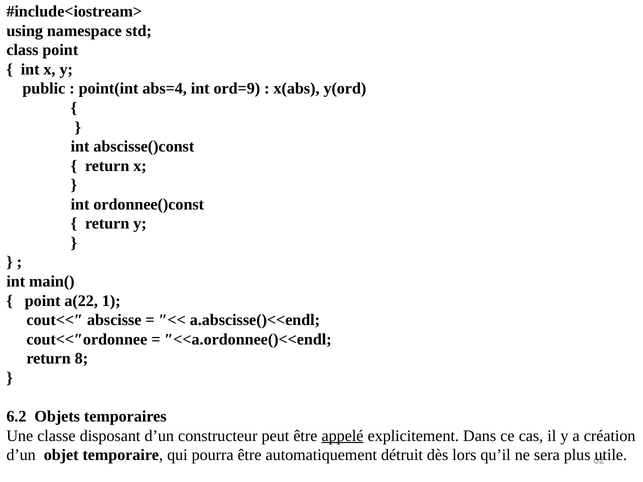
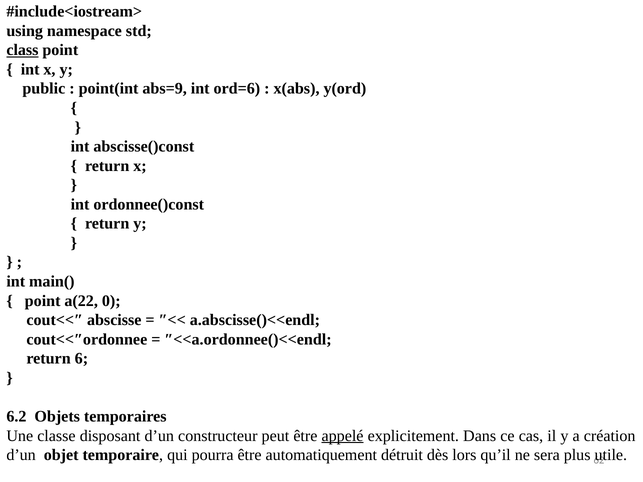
class underline: none -> present
abs=4: abs=4 -> abs=9
ord=9: ord=9 -> ord=6
1: 1 -> 0
8: 8 -> 6
